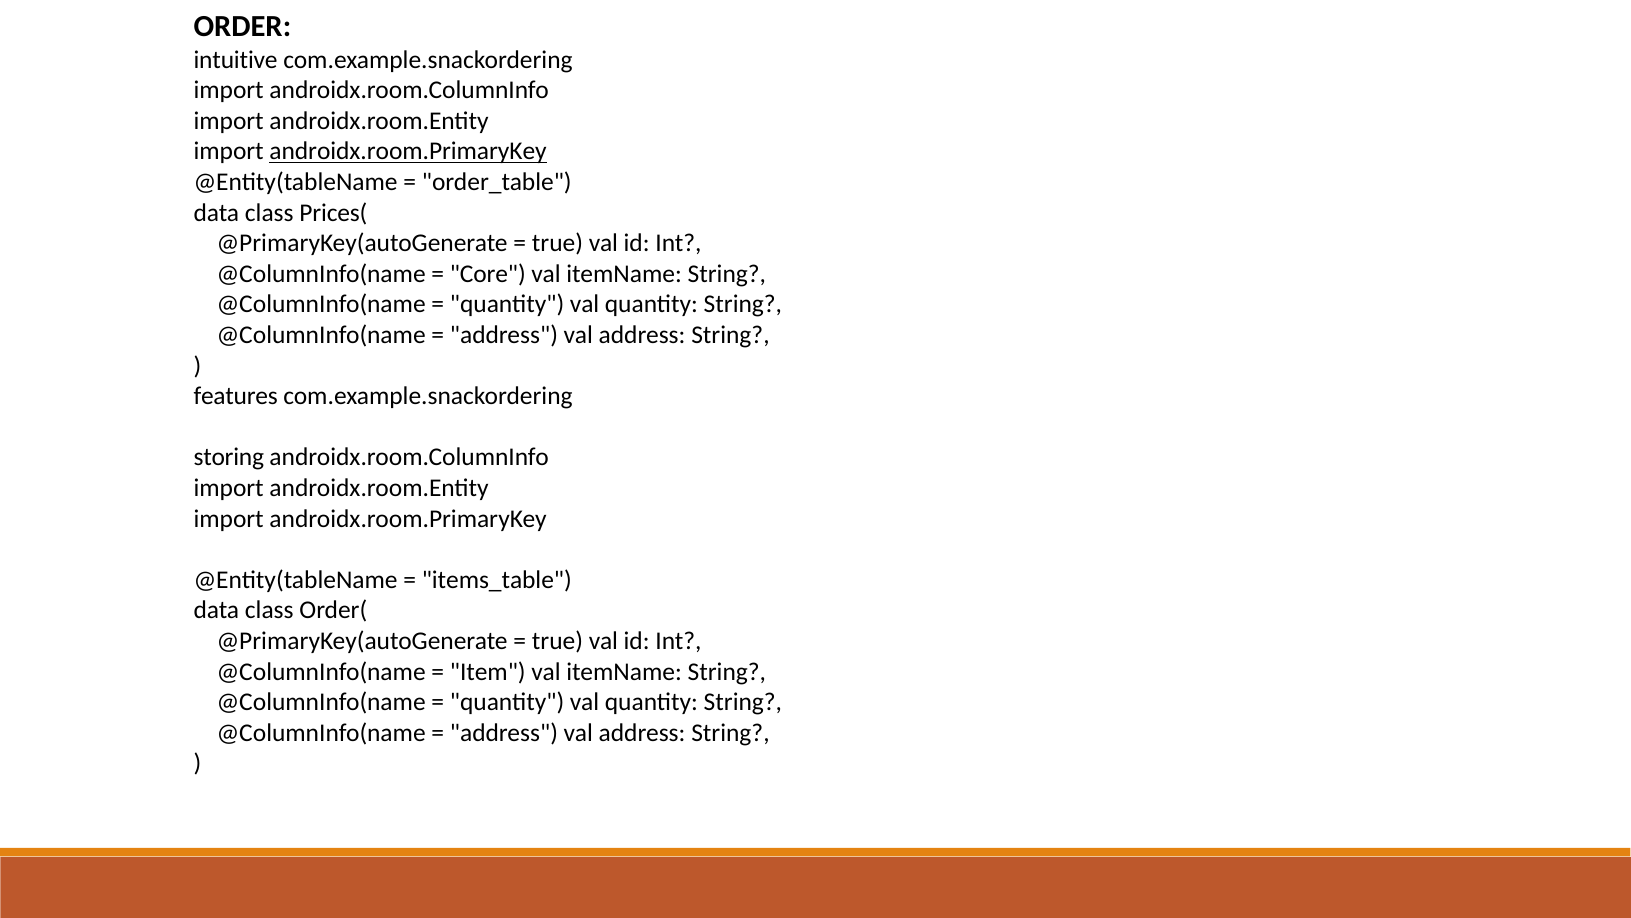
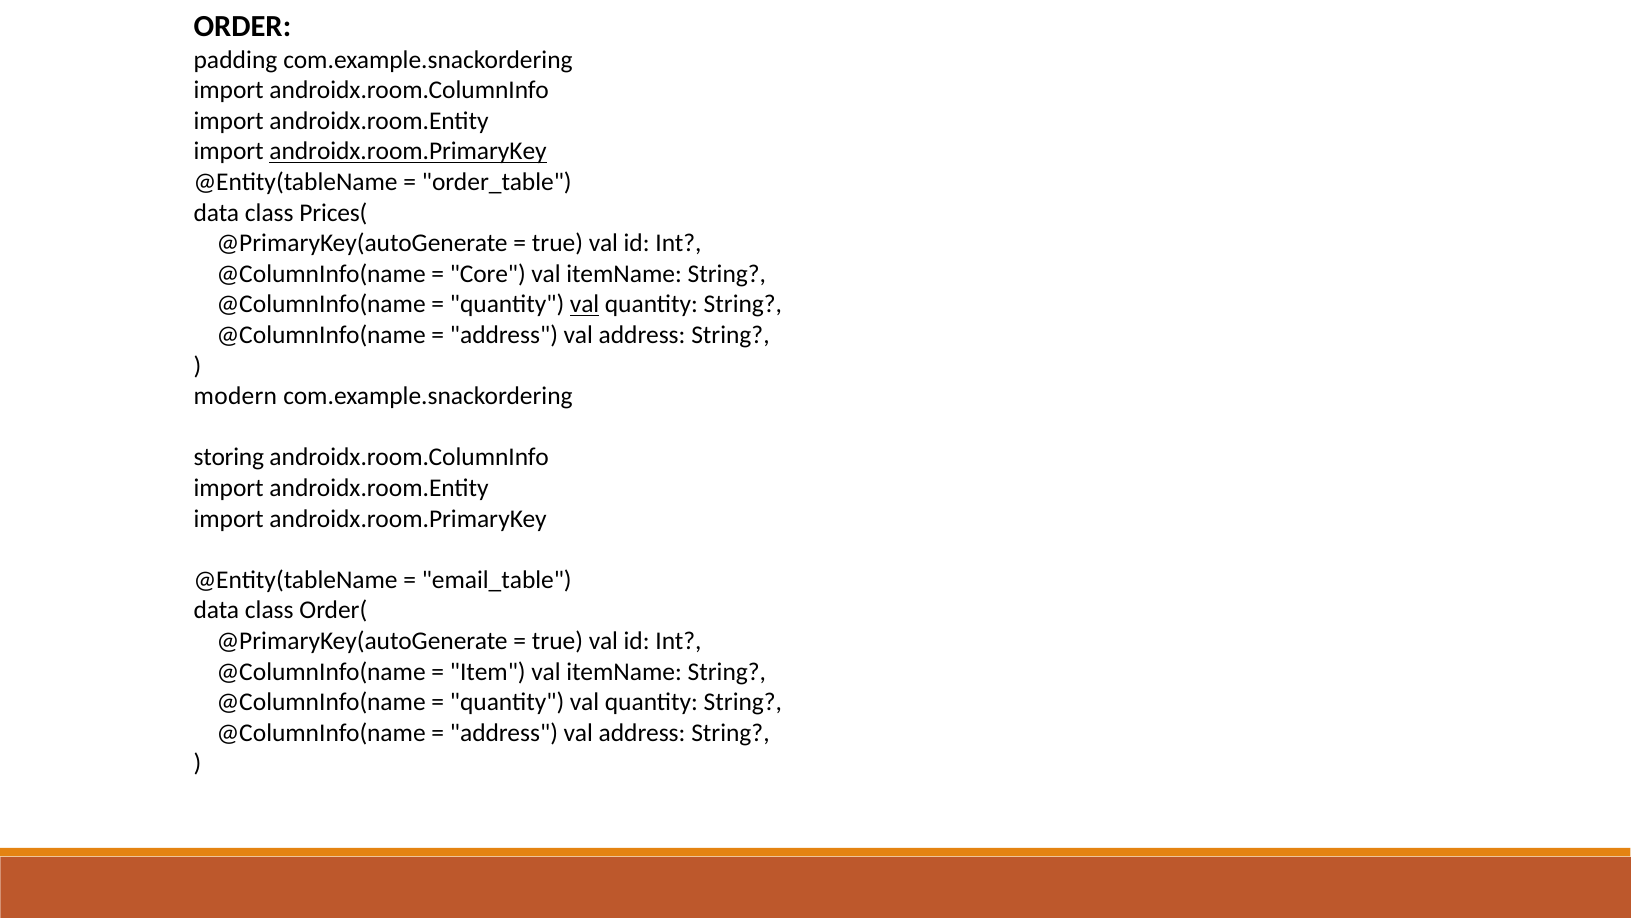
intuitive: intuitive -> padding
val at (585, 304) underline: none -> present
features: features -> modern
items_table: items_table -> email_table
